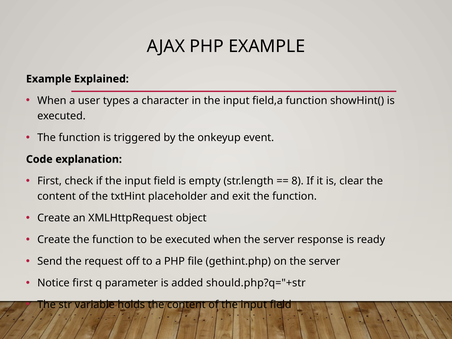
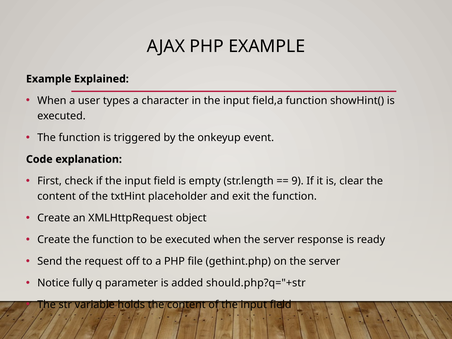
8: 8 -> 9
Notice first: first -> fully
